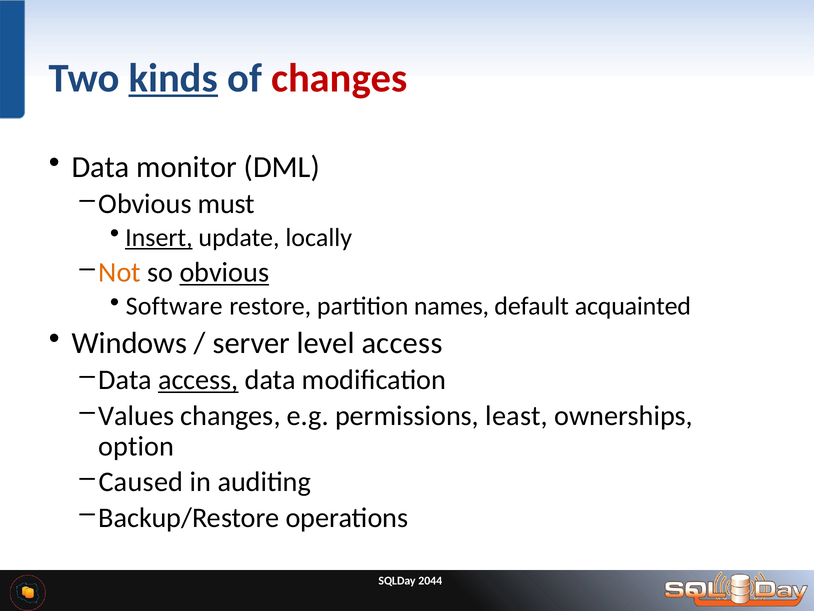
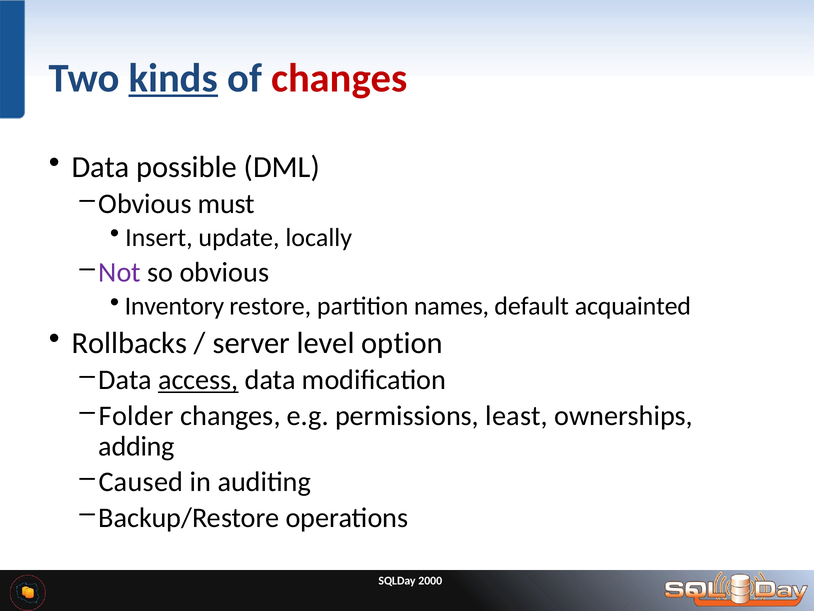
monitor: monitor -> possible
Insert underline: present -> none
Not colour: orange -> purple
obvious at (224, 272) underline: present -> none
Software: Software -> Inventory
Windows: Windows -> Rollbacks
level access: access -> option
Values: Values -> Folder
option: option -> adding
2044: 2044 -> 2000
